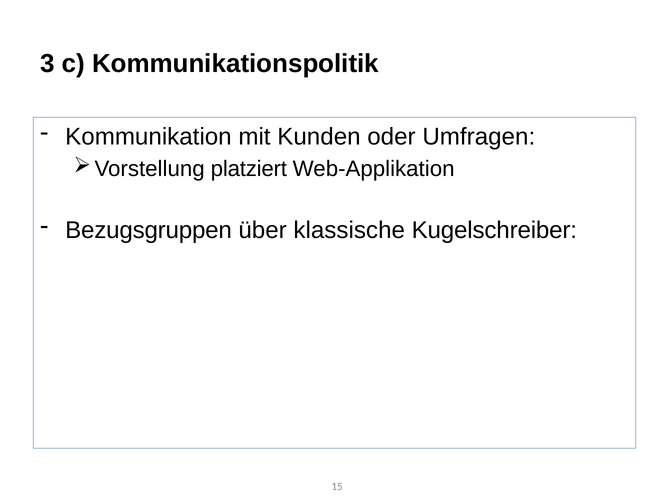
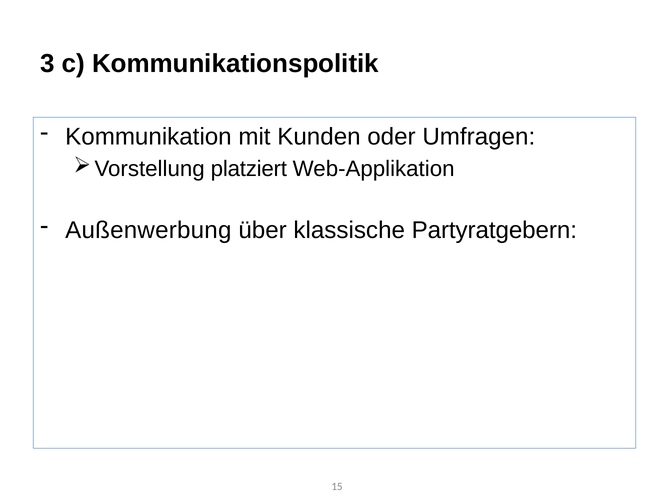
Bezugsgruppen: Bezugsgruppen -> Außenwerbung
Kugelschreiber: Kugelschreiber -> Partyratgebern
